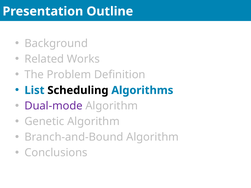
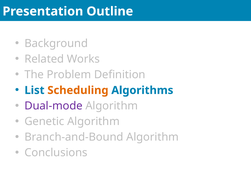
Scheduling colour: black -> orange
